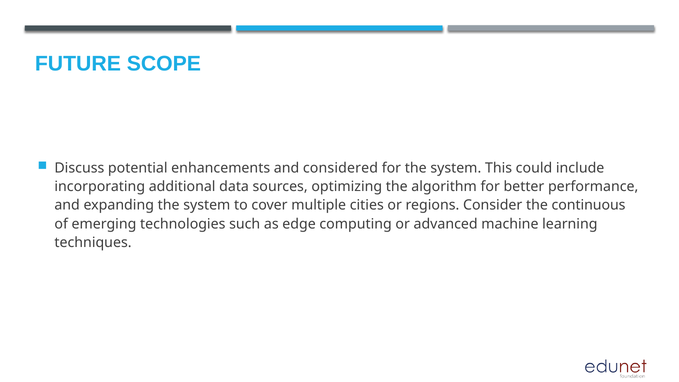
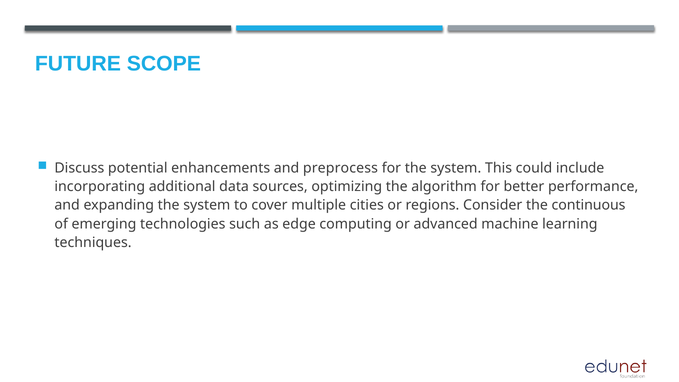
considered: considered -> preprocess
